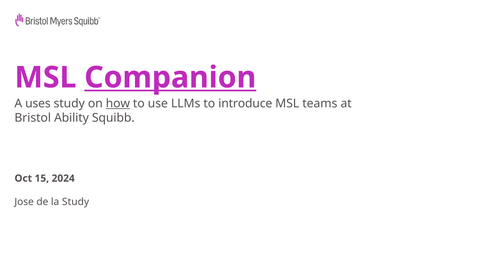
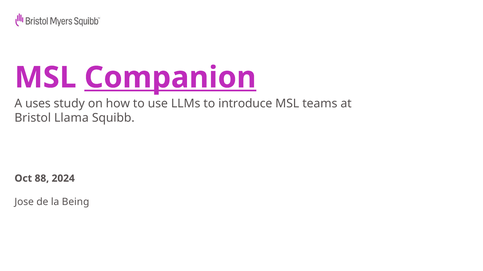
how underline: present -> none
Ability: Ability -> Llama
15: 15 -> 88
la Study: Study -> Being
